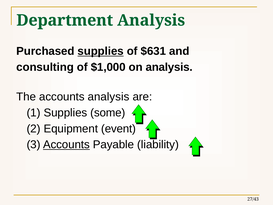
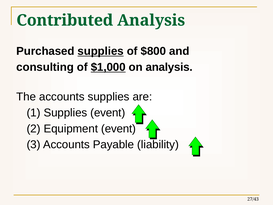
Department: Department -> Contributed
$631: $631 -> $800
$1,000 underline: none -> present
accounts analysis: analysis -> supplies
Supplies some: some -> event
Accounts at (66, 144) underline: present -> none
